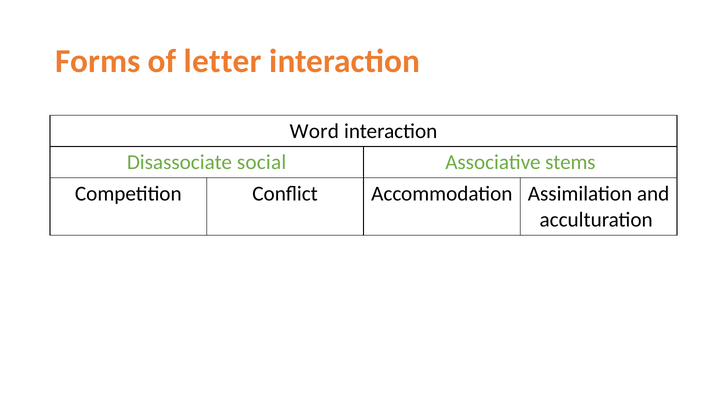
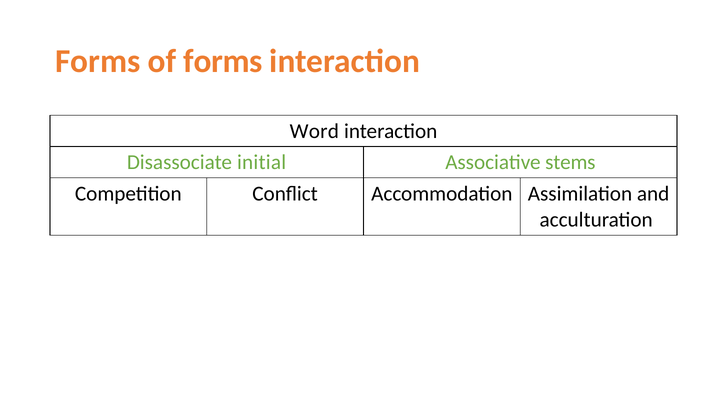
of letter: letter -> forms
social: social -> initial
